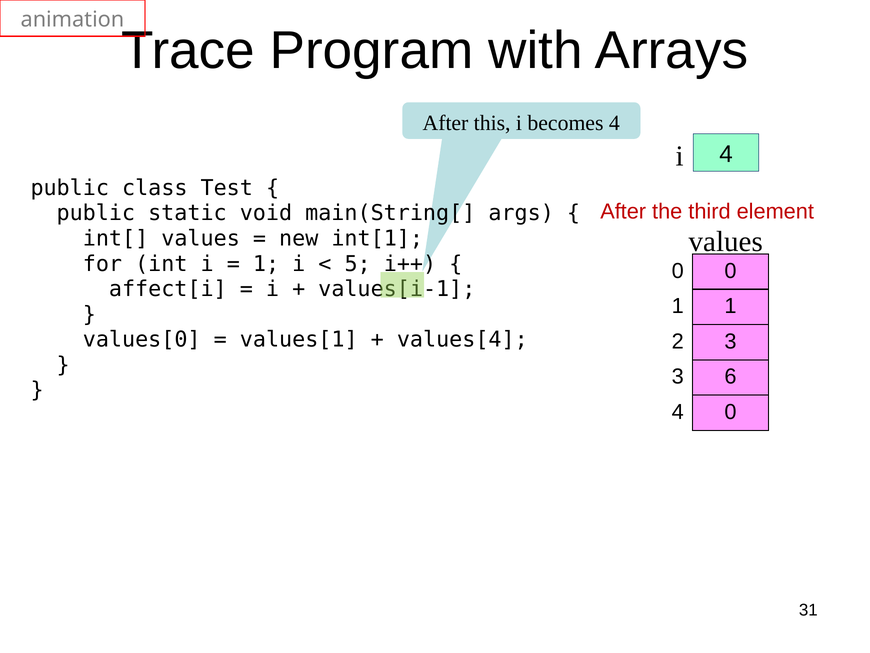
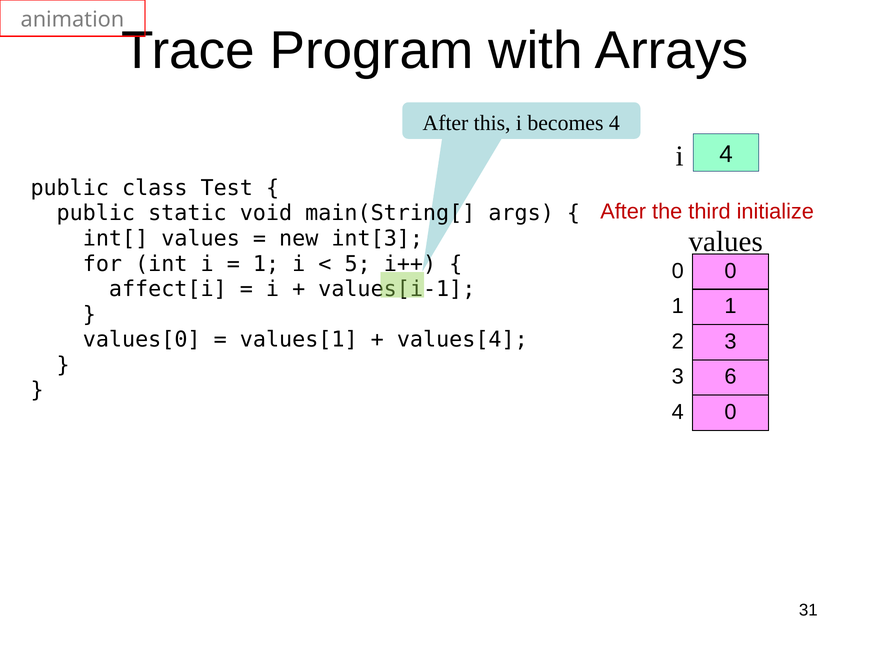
element: element -> initialize
int[1: int[1 -> int[3
